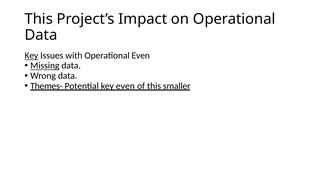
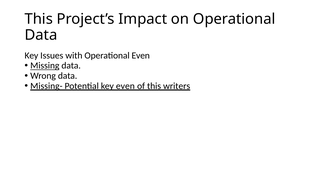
Key at (31, 56) underline: present -> none
Themes-: Themes- -> Missing-
smaller: smaller -> writers
